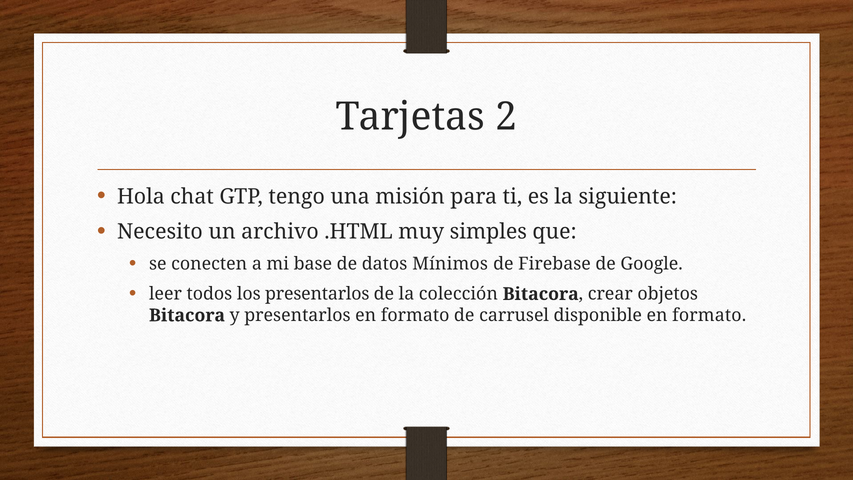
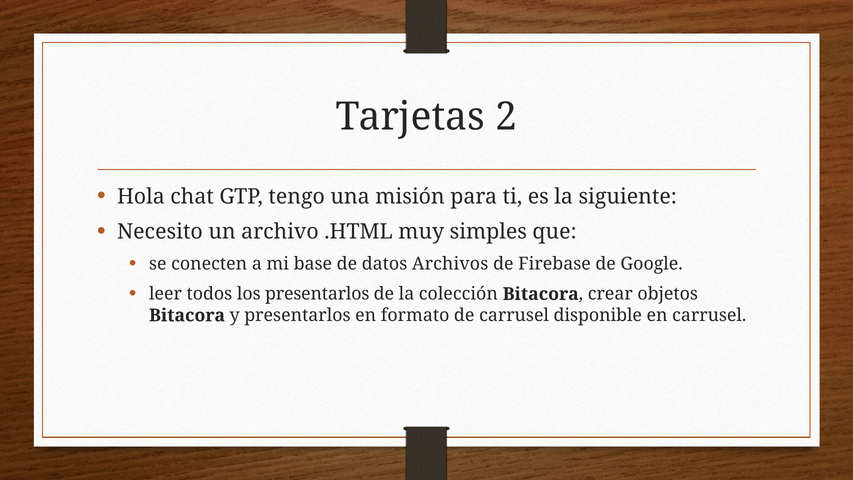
Mínimos: Mínimos -> Archivos
formato at (709, 315): formato -> carrusel
